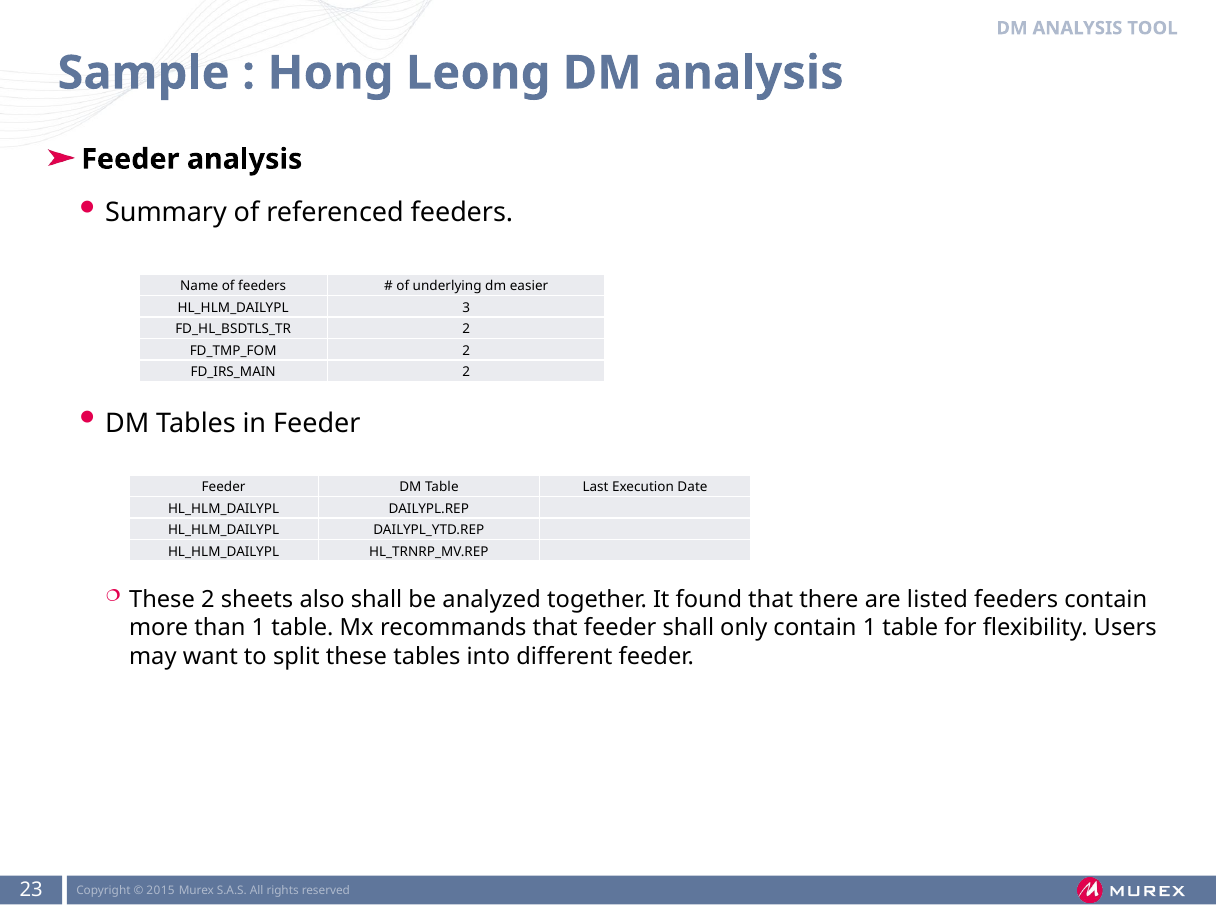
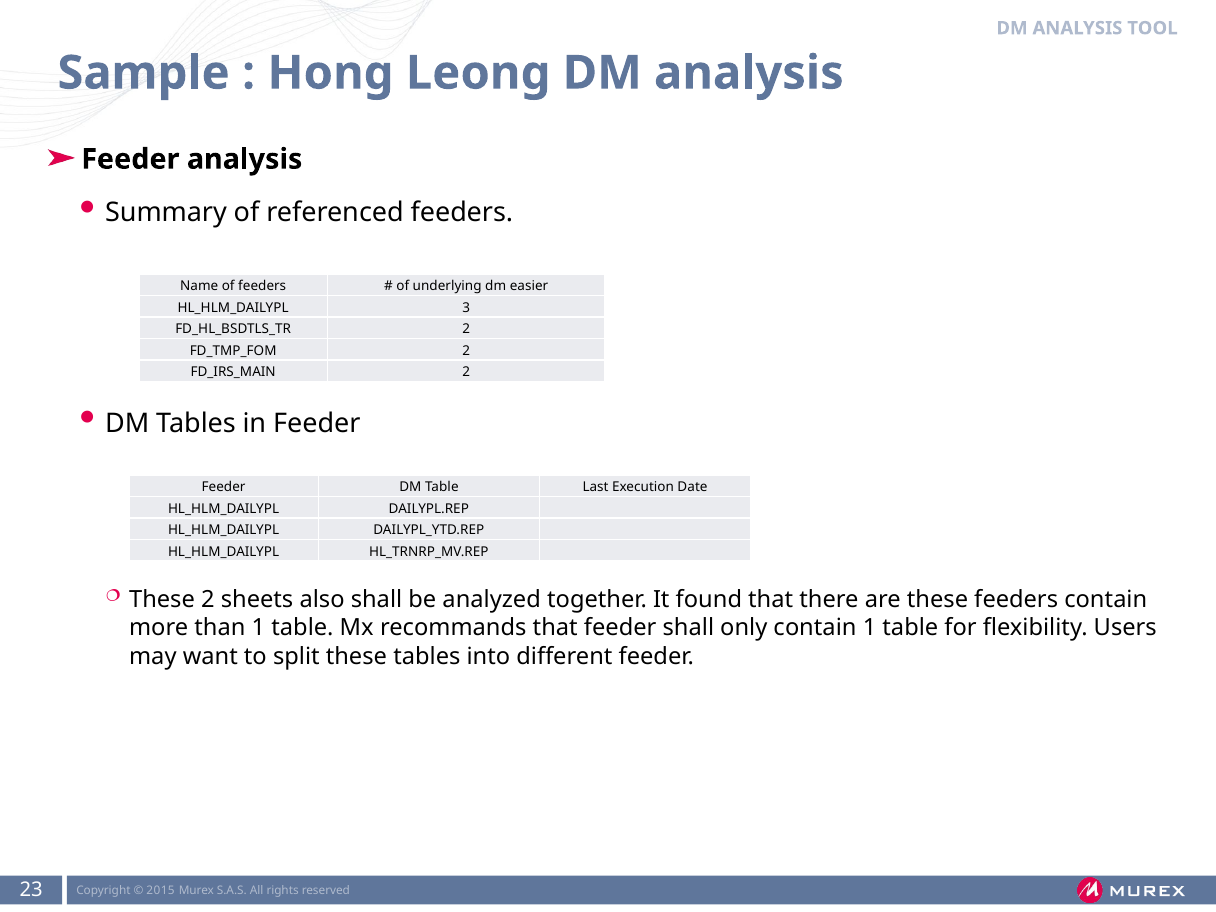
are listed: listed -> these
